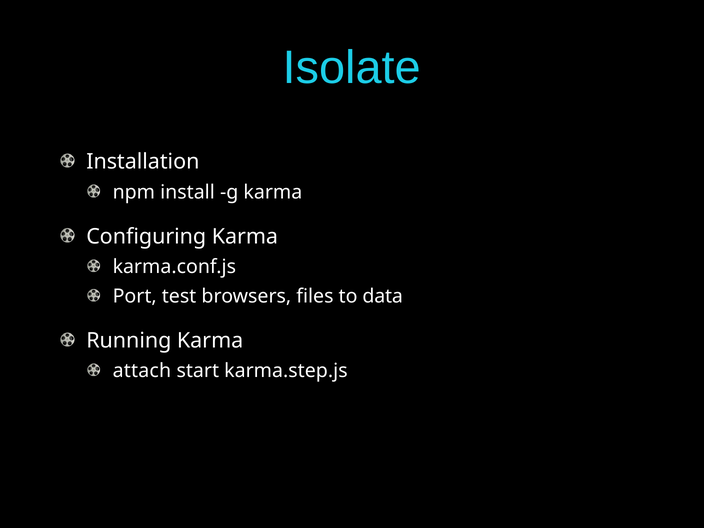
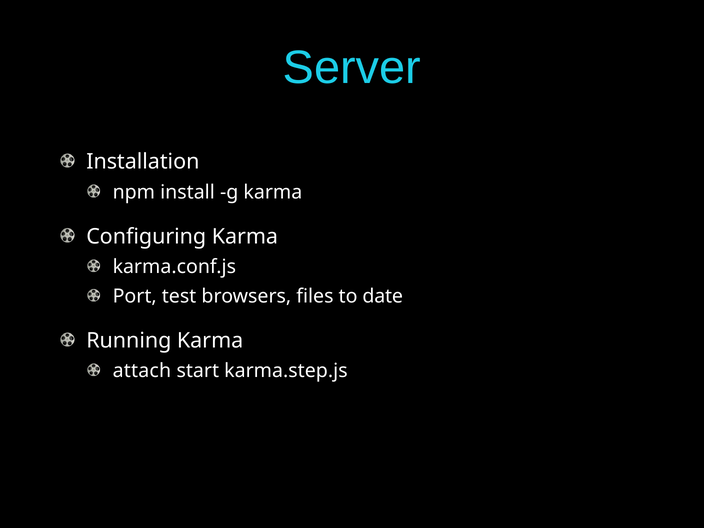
Isolate: Isolate -> Server
data: data -> date
